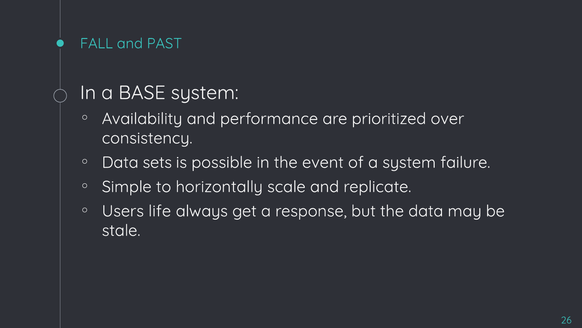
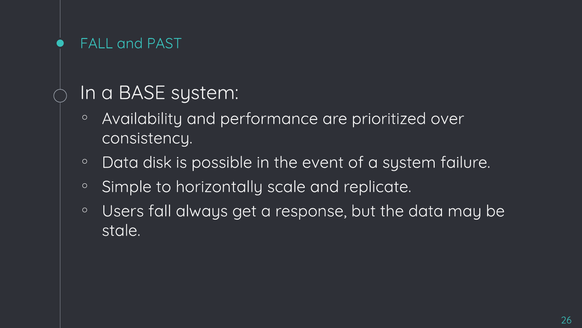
sets: sets -> disk
Users life: life -> fall
